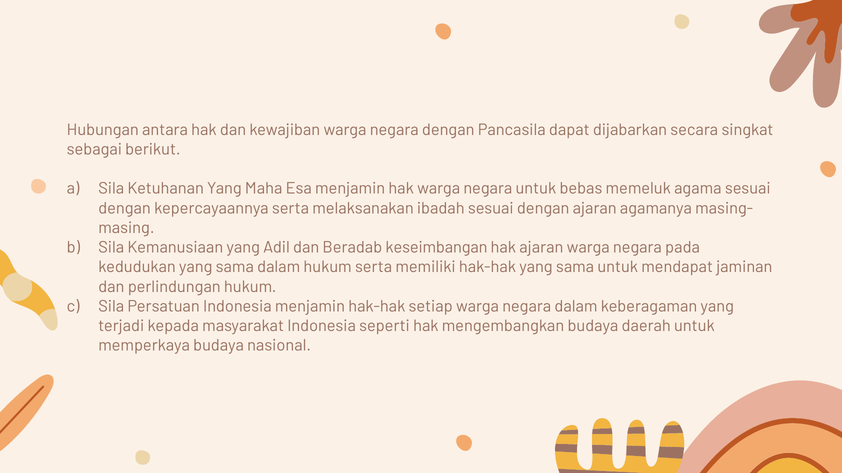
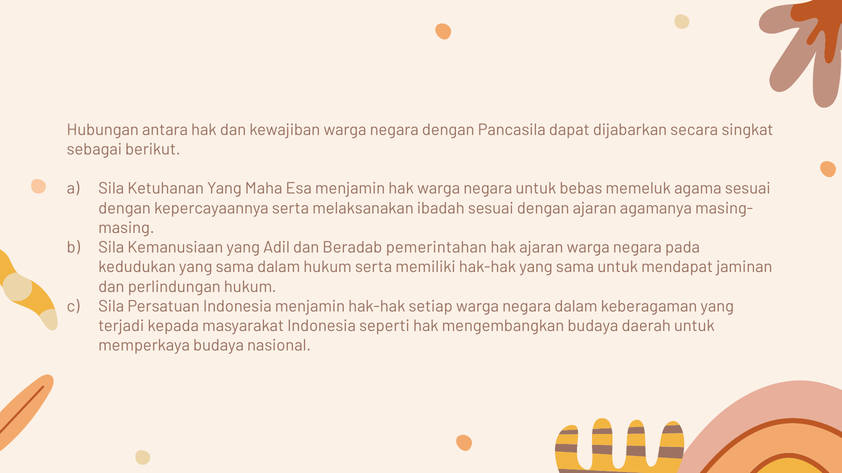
keseimbangan: keseimbangan -> pemerintahan
